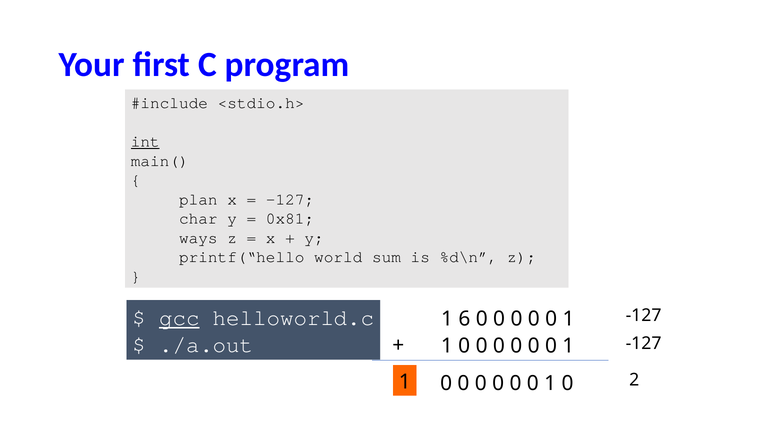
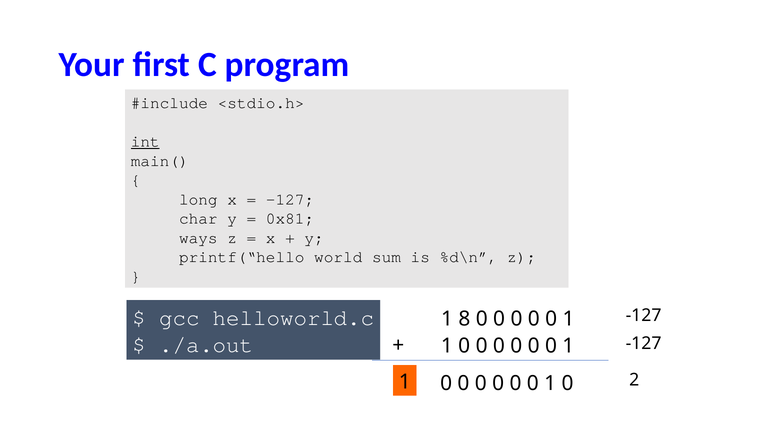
plan: plan -> long
gcc underline: present -> none
6: 6 -> 8
